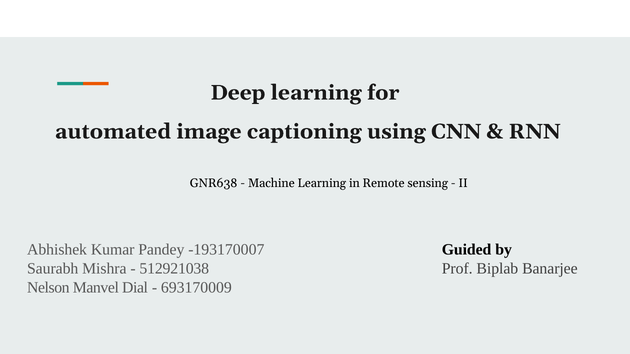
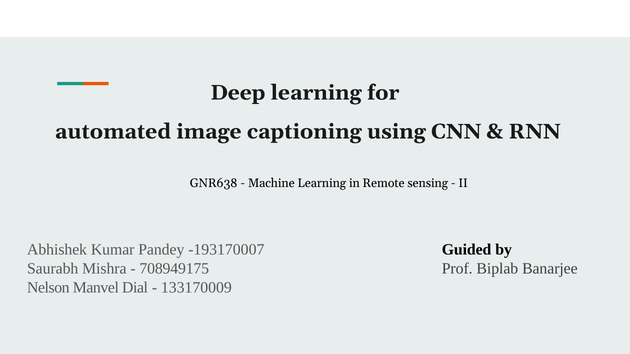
512921038: 512921038 -> 708949175
693170009: 693170009 -> 133170009
